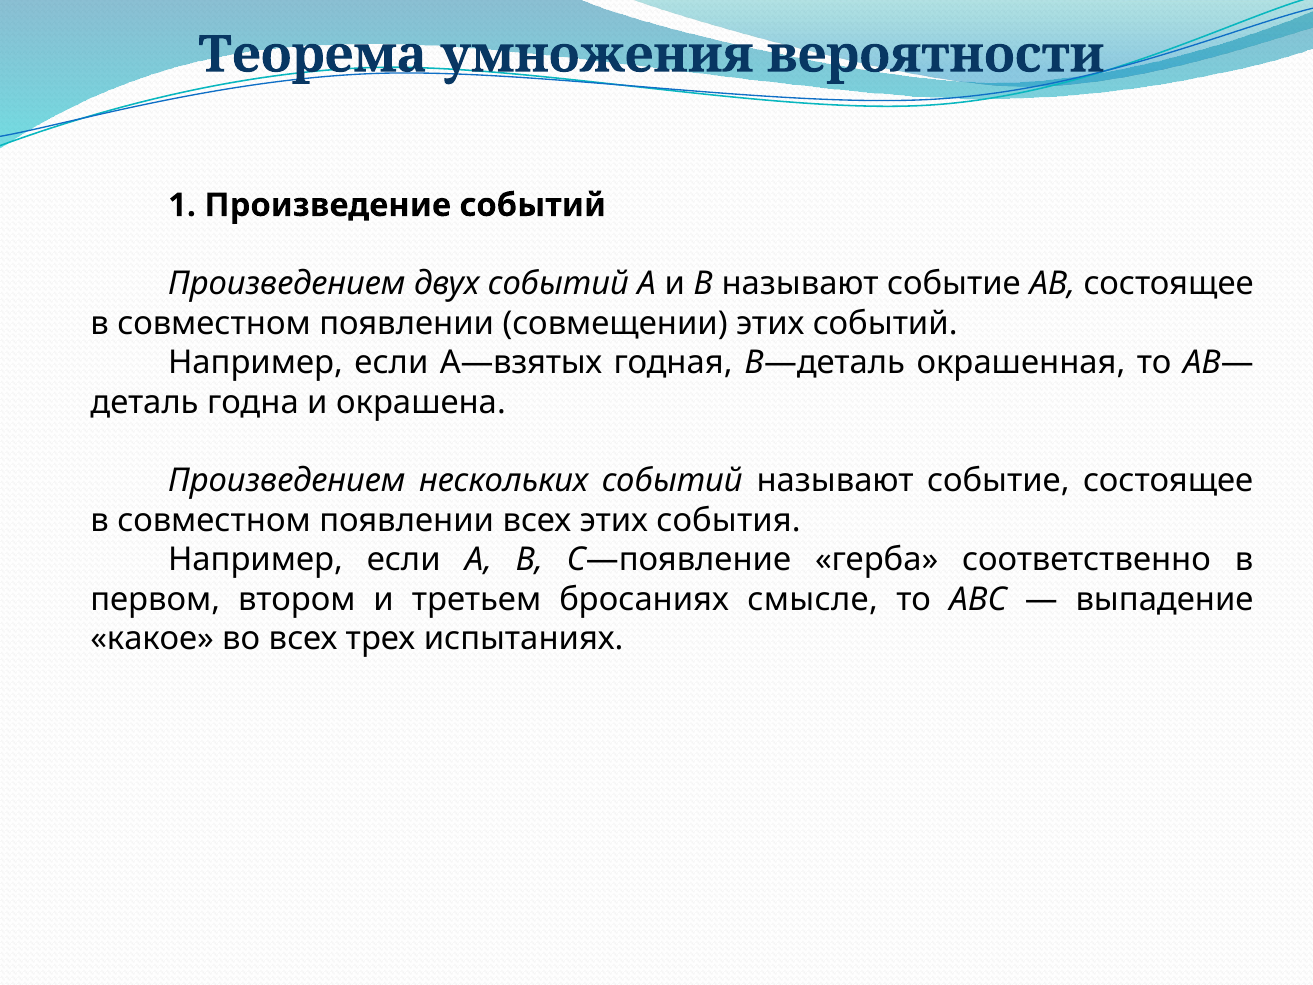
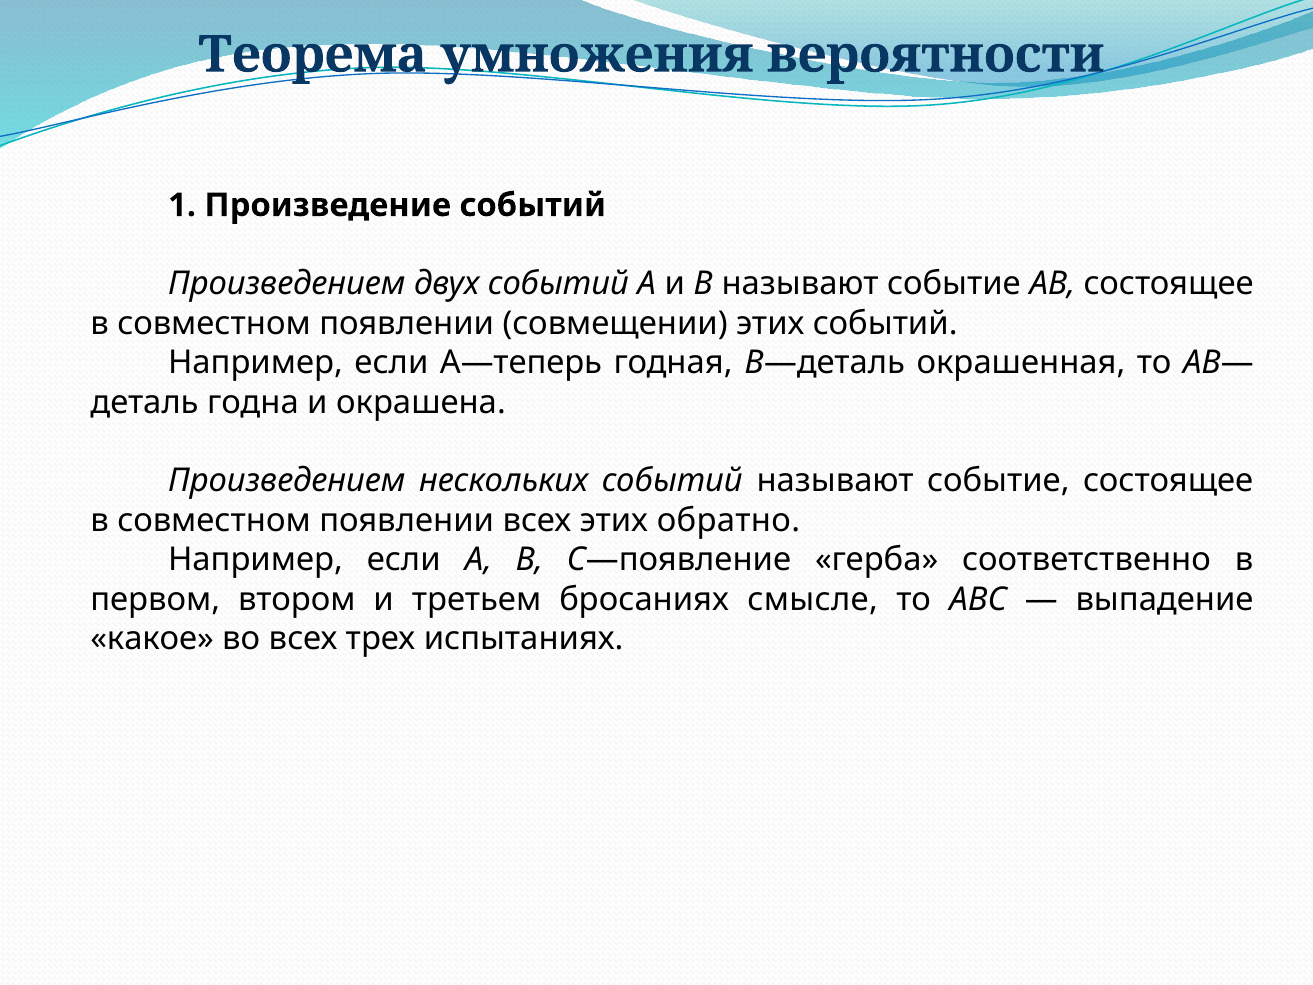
А—взятых: А—взятых -> А—теперь
события: события -> обратно
